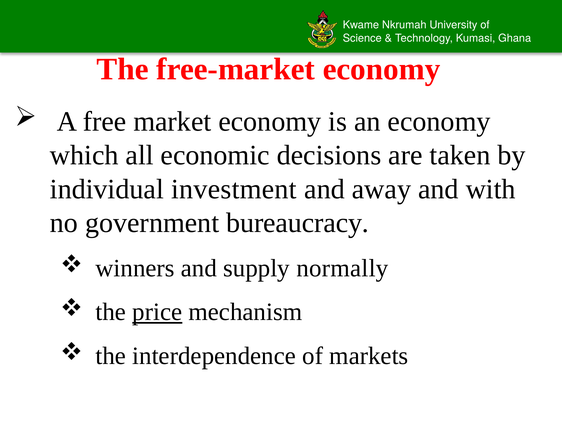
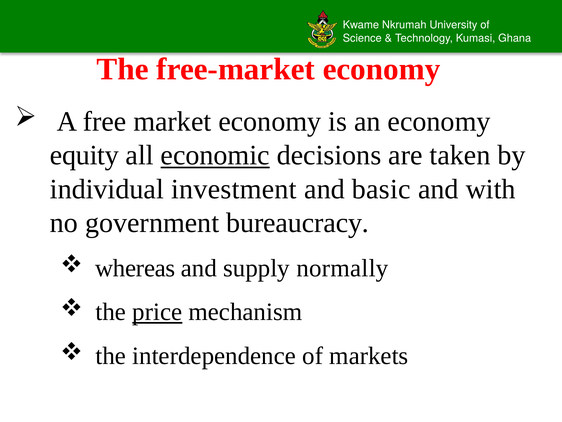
which: which -> equity
economic underline: none -> present
away: away -> basic
winners: winners -> whereas
